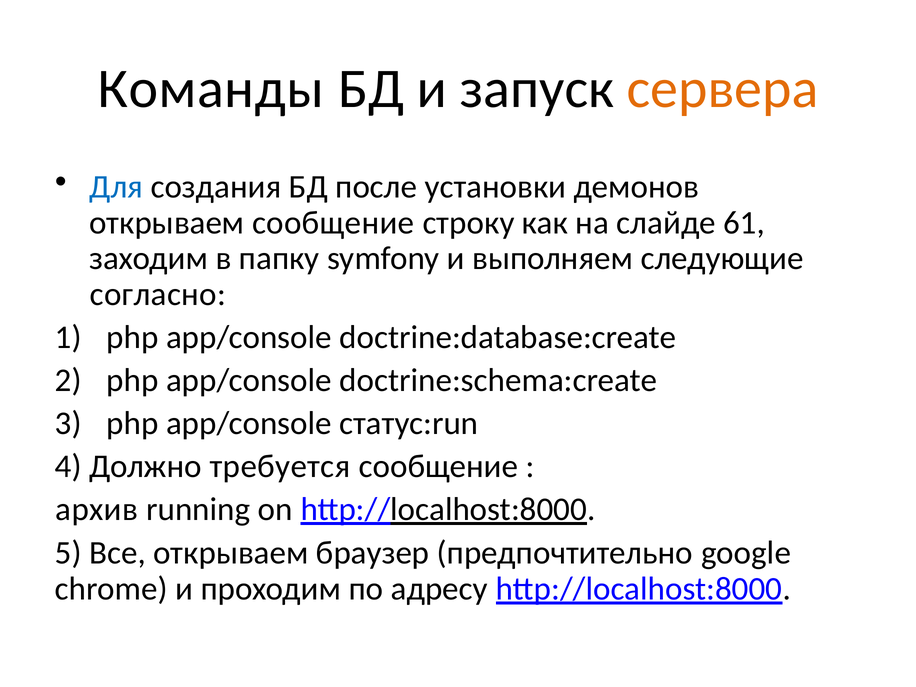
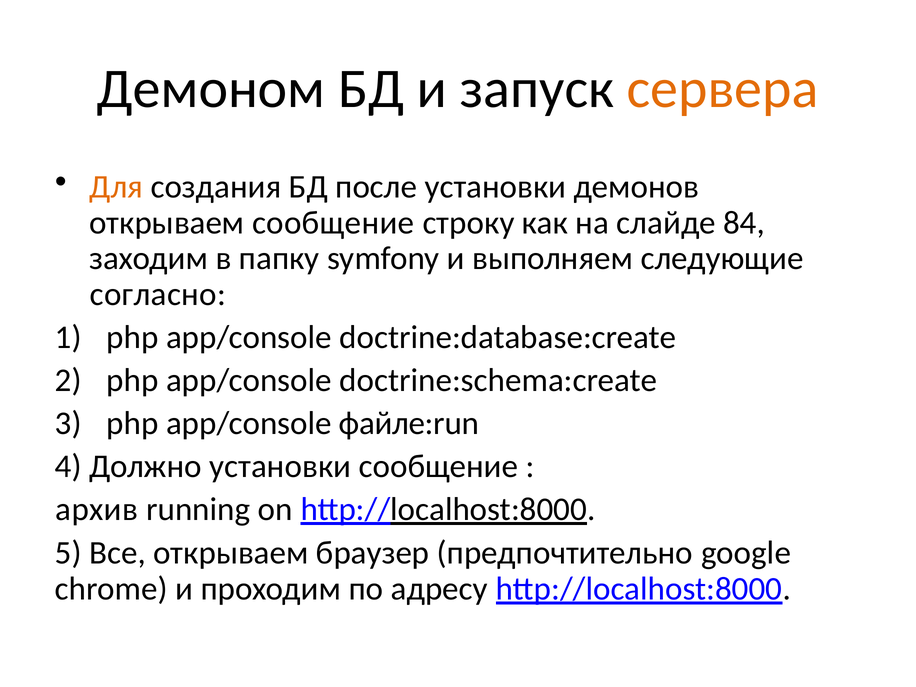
Команды: Команды -> Демоном
Для colour: blue -> orange
61: 61 -> 84
статус:run: статус:run -> файле:run
Должно требуется: требуется -> установки
